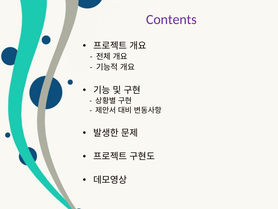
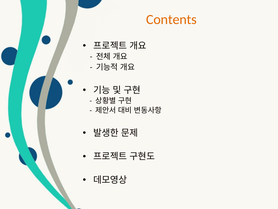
Contents colour: purple -> orange
